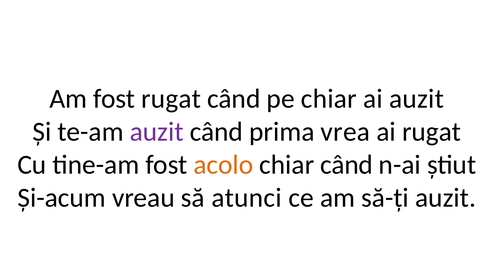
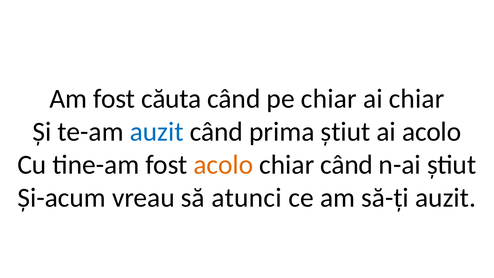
fost rugat: rugat -> căuta
ai auzit: auzit -> chiar
auzit at (157, 132) colour: purple -> blue
prima vrea: vrea -> știut
ai rugat: rugat -> acolo
